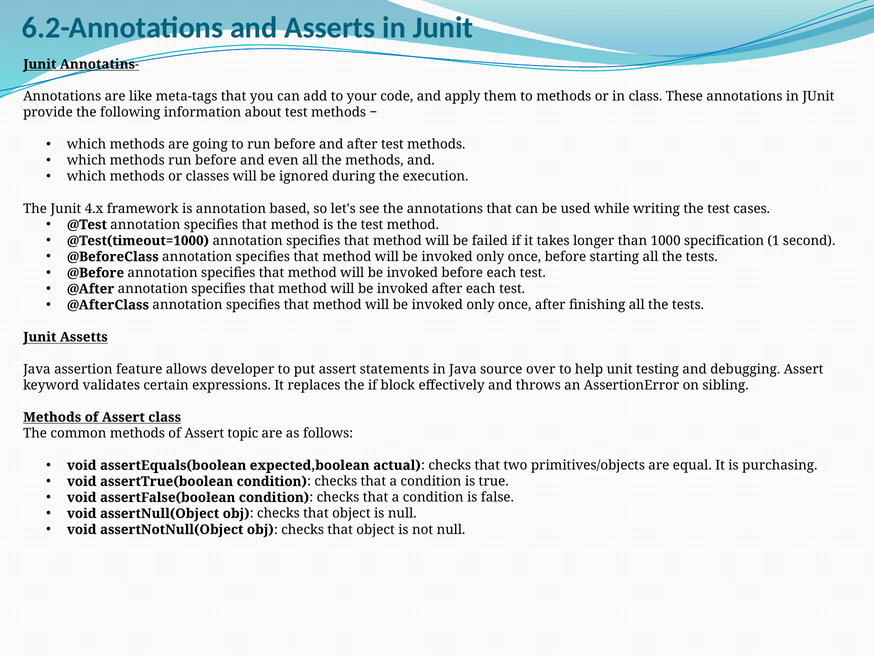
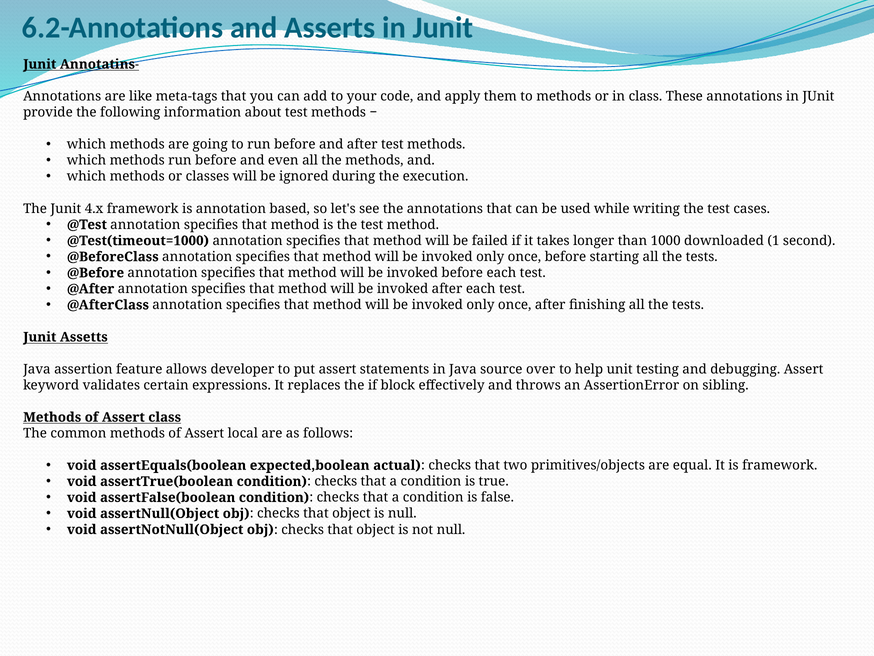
specification: specification -> downloaded
topic: topic -> local
is purchasing: purchasing -> framework
